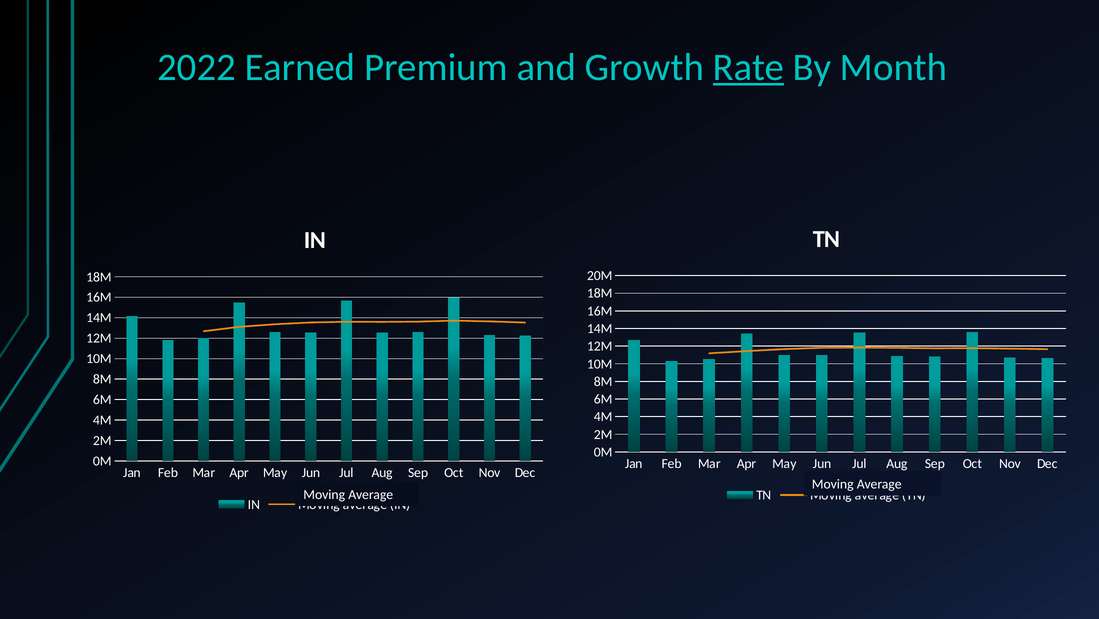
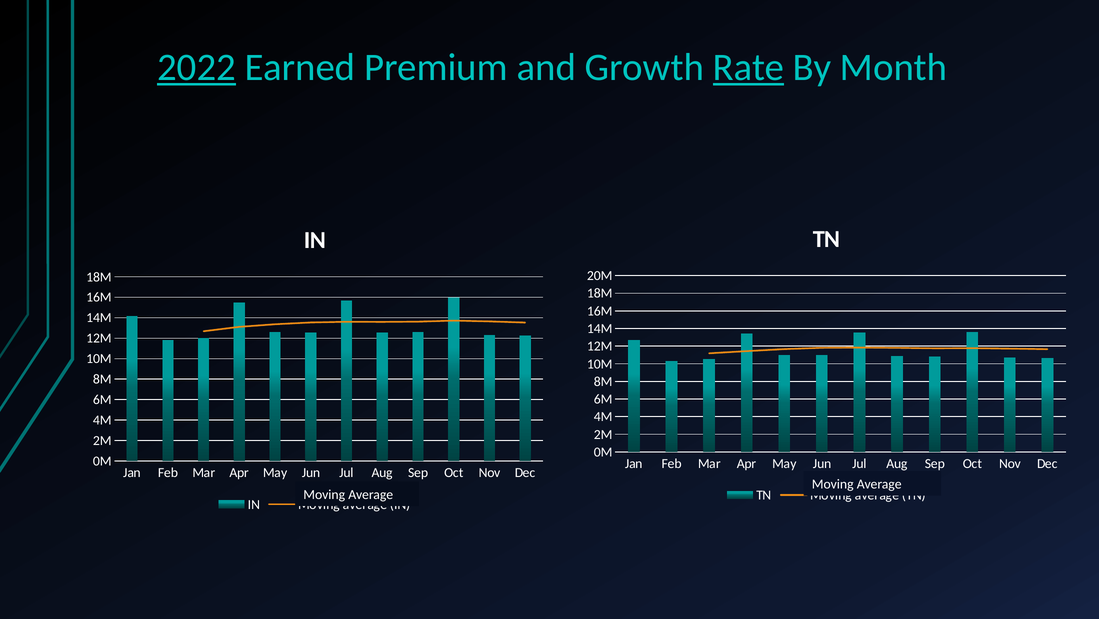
2022 underline: none -> present
